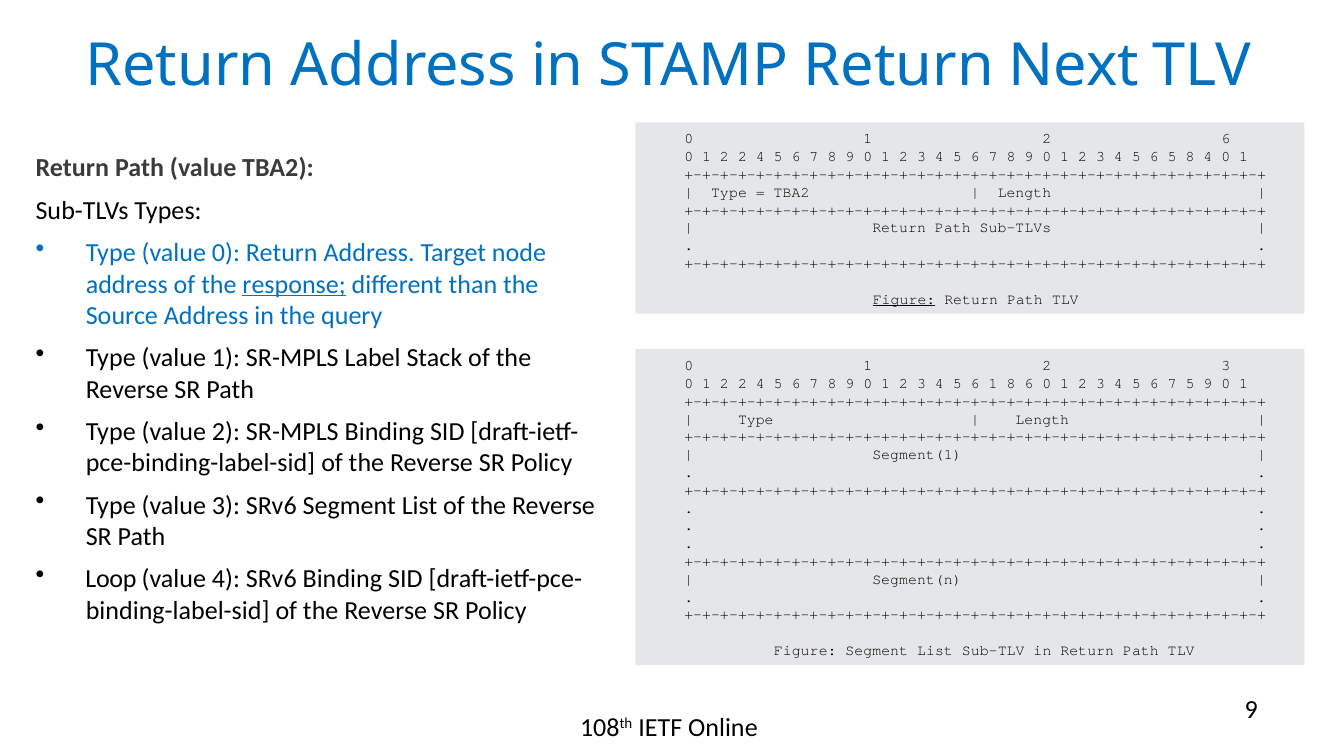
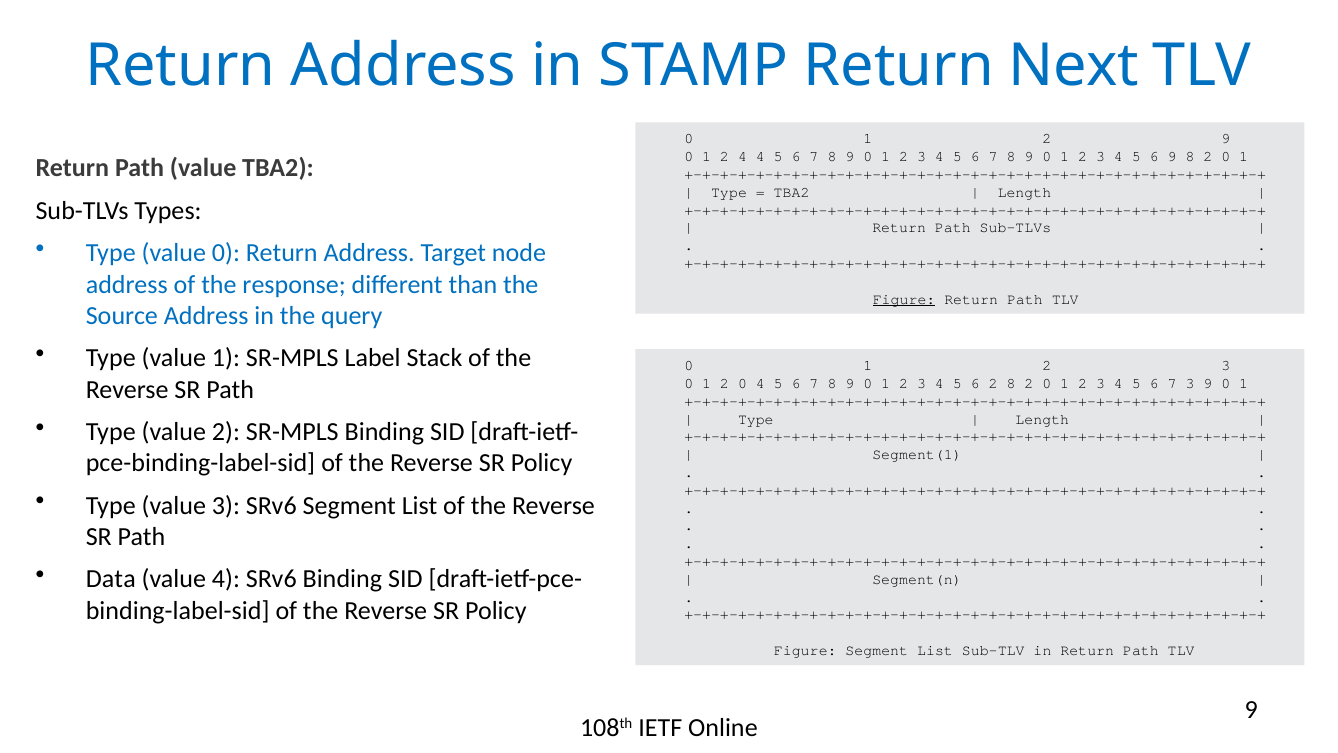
2 6: 6 -> 9
2 at (742, 157): 2 -> 4
6 5: 5 -> 9
4 at (1208, 157): 4 -> 2
response underline: present -> none
2 at (742, 383): 2 -> 0
6 1: 1 -> 2
6 at (1029, 383): 6 -> 2
7 5: 5 -> 3
Loop: Loop -> Data
